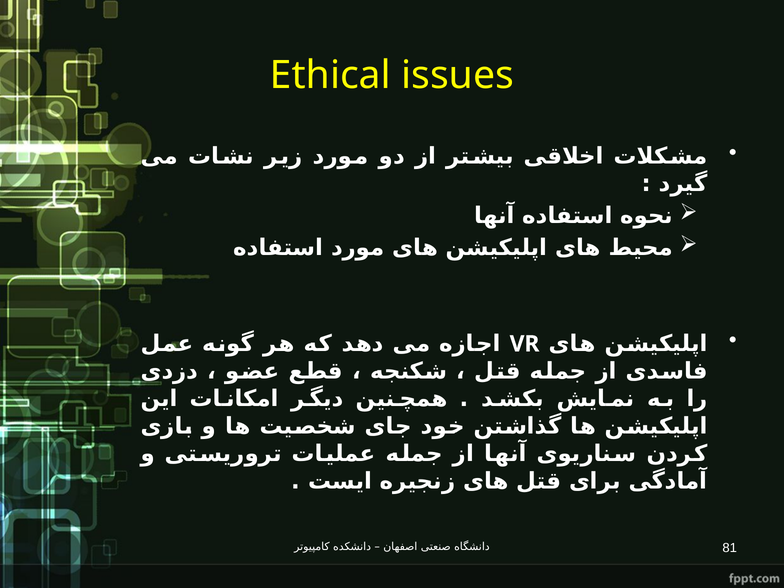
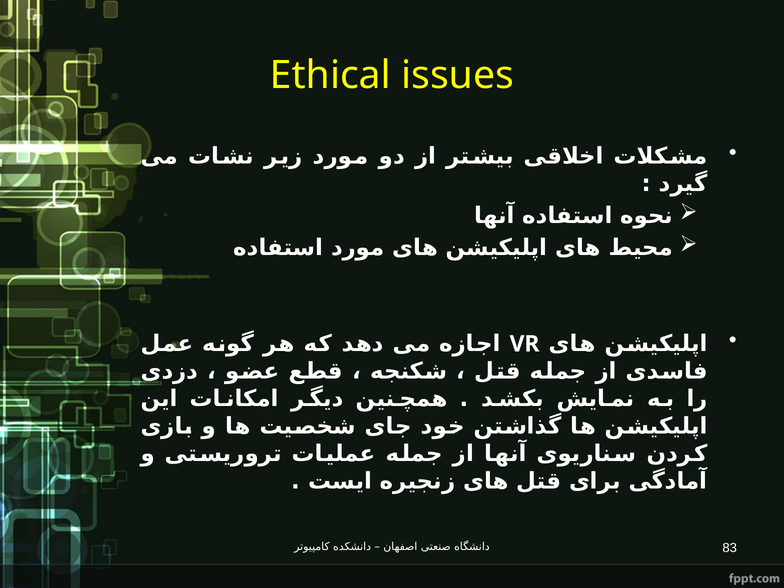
81: 81 -> 83
